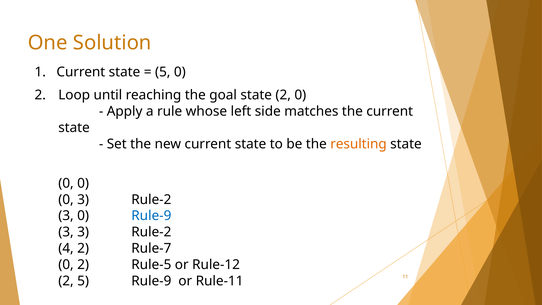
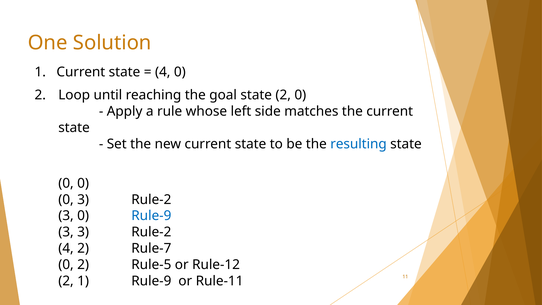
5 at (163, 72): 5 -> 4
resulting colour: orange -> blue
2 5: 5 -> 1
